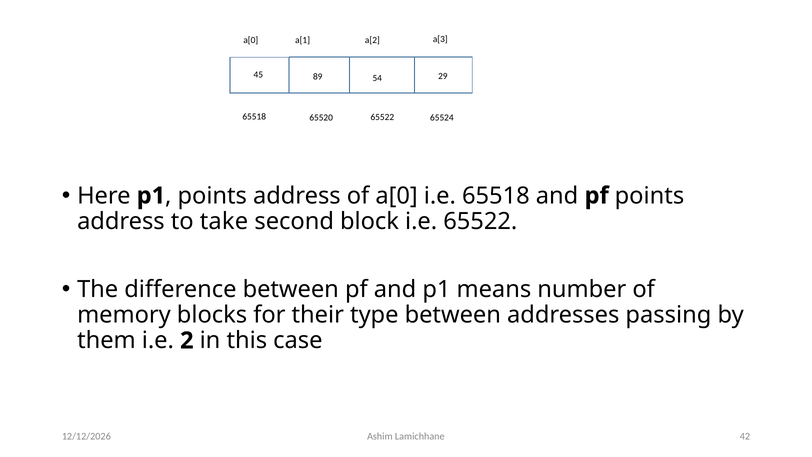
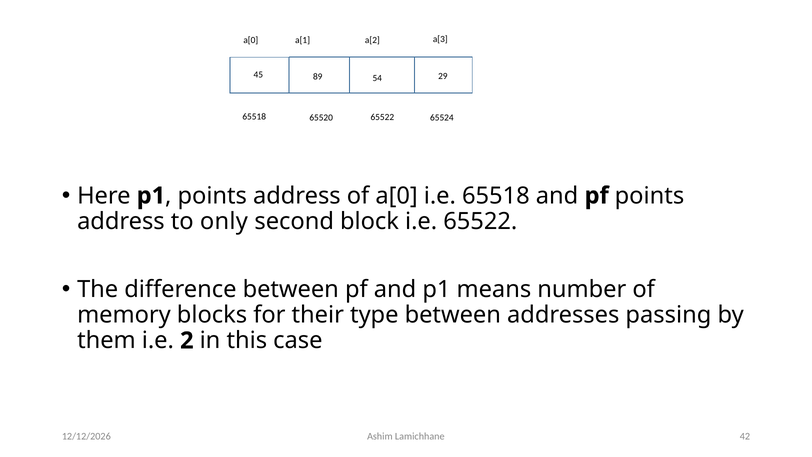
take: take -> only
